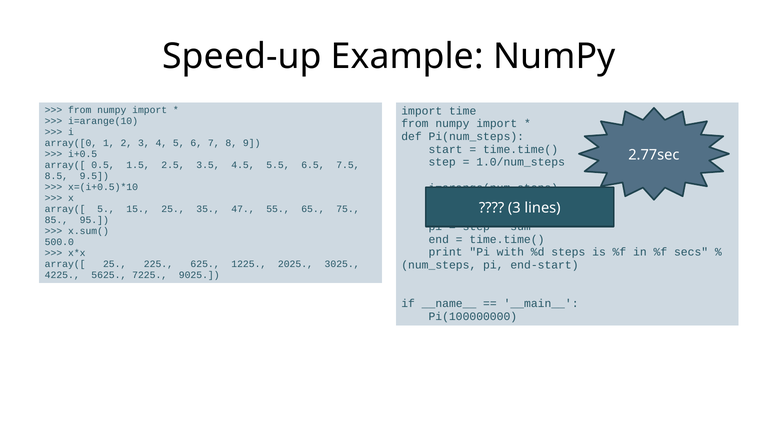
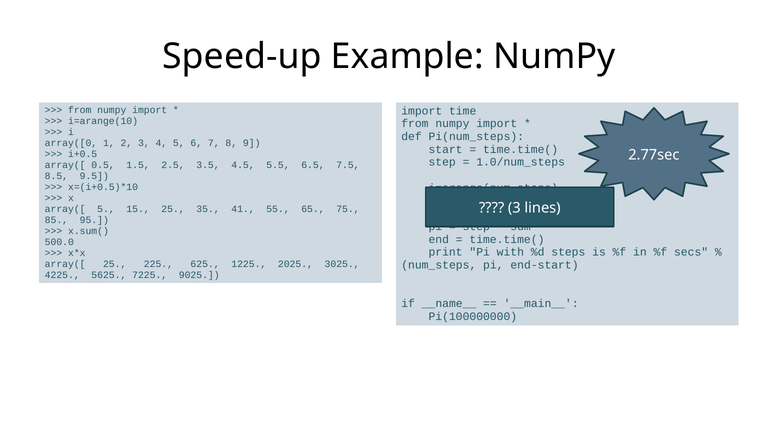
47: 47 -> 41
